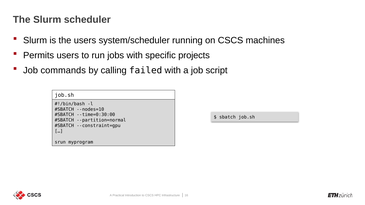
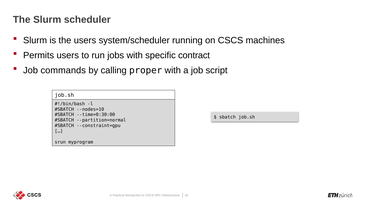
projects: projects -> contract
failed: failed -> proper
